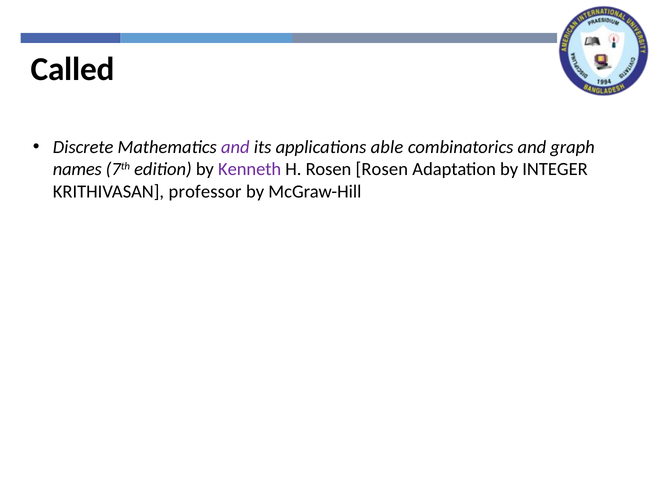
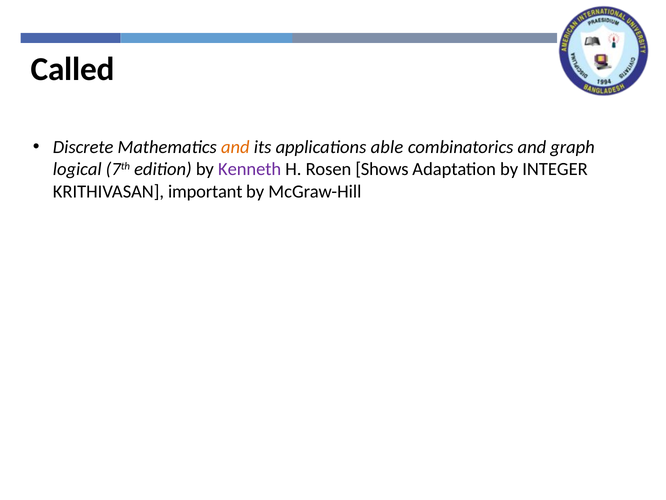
and at (235, 147) colour: purple -> orange
names: names -> logical
Rosen Rosen: Rosen -> Shows
professor: professor -> important
